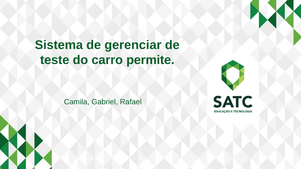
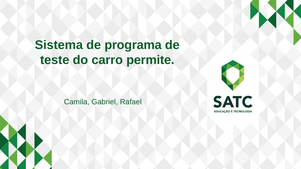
gerenciar: gerenciar -> programa
